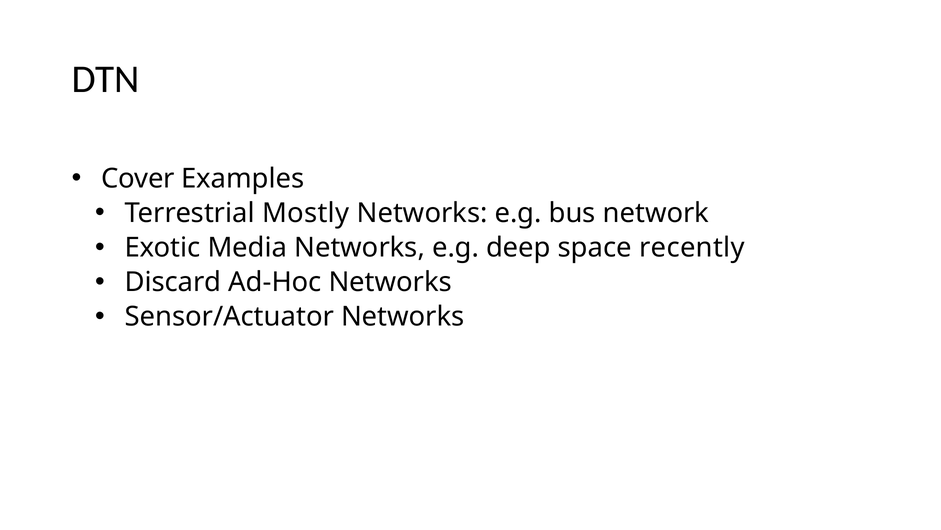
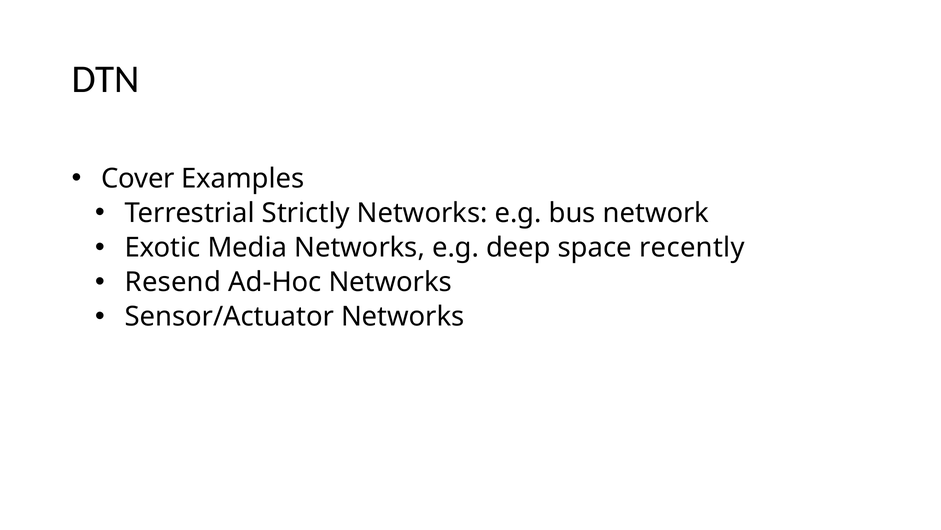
Mostly: Mostly -> Strictly
Discard: Discard -> Resend
